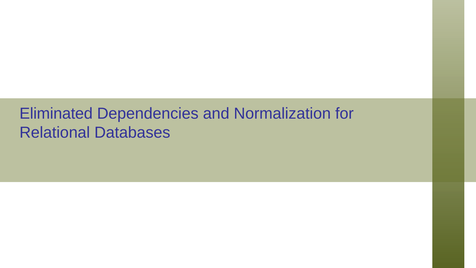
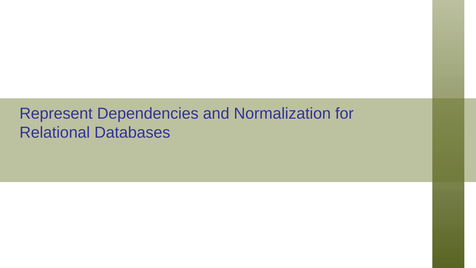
Eliminated: Eliminated -> Represent
